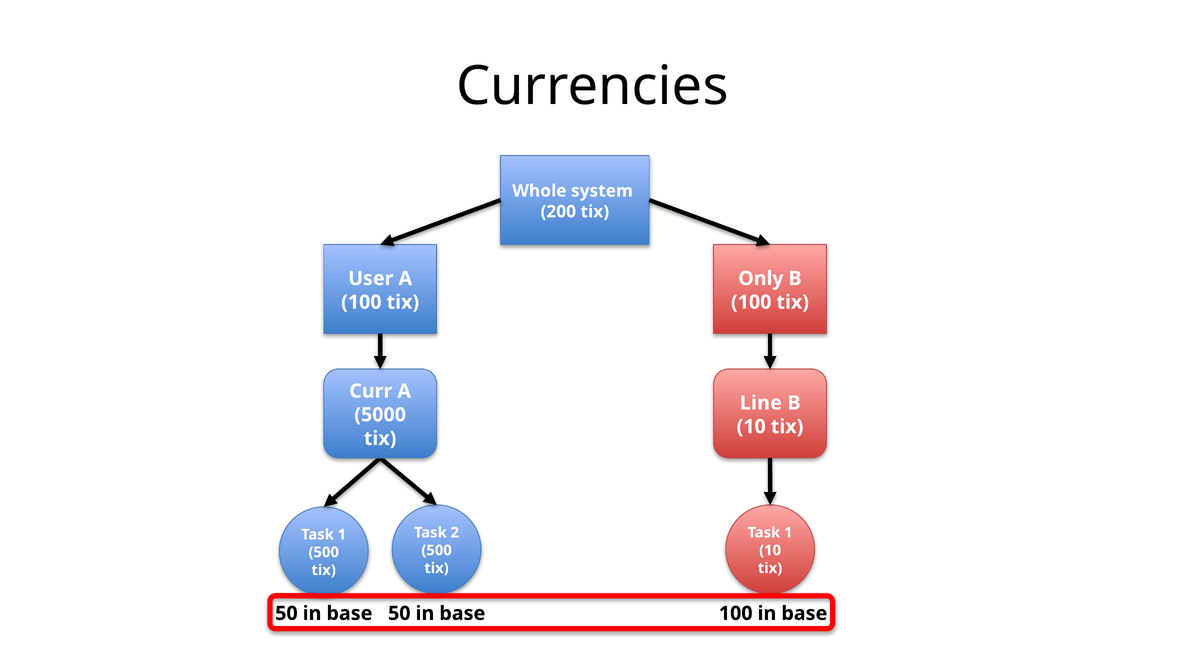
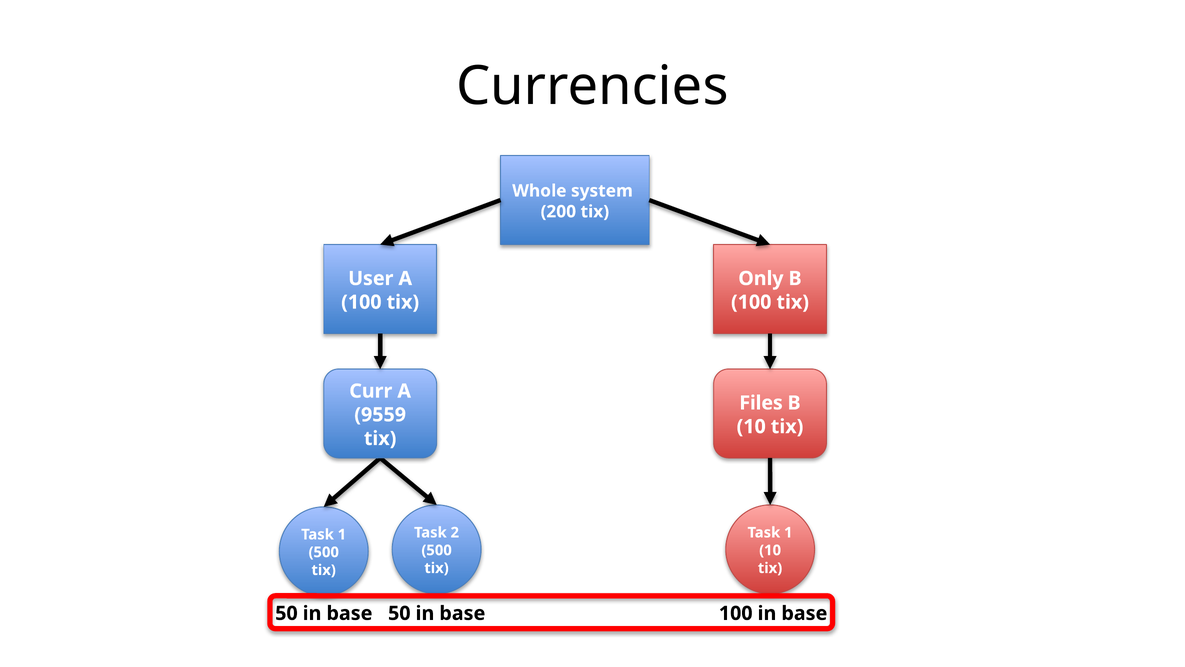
Line: Line -> Files
5000: 5000 -> 9559
